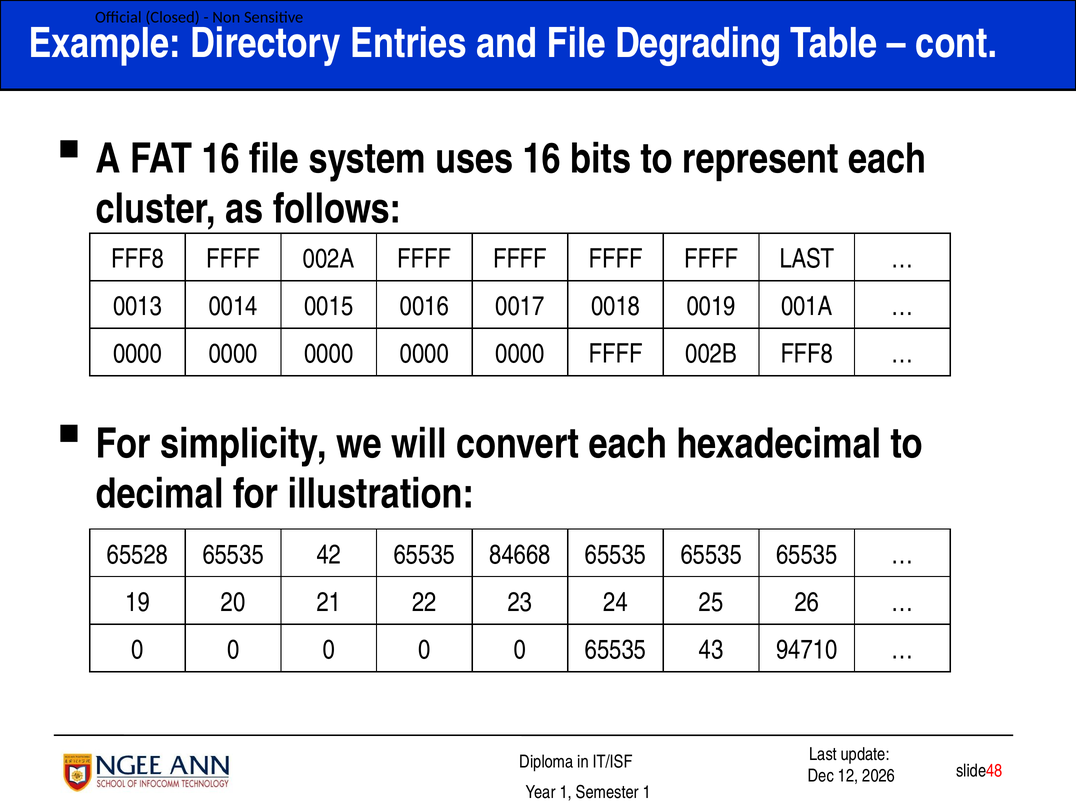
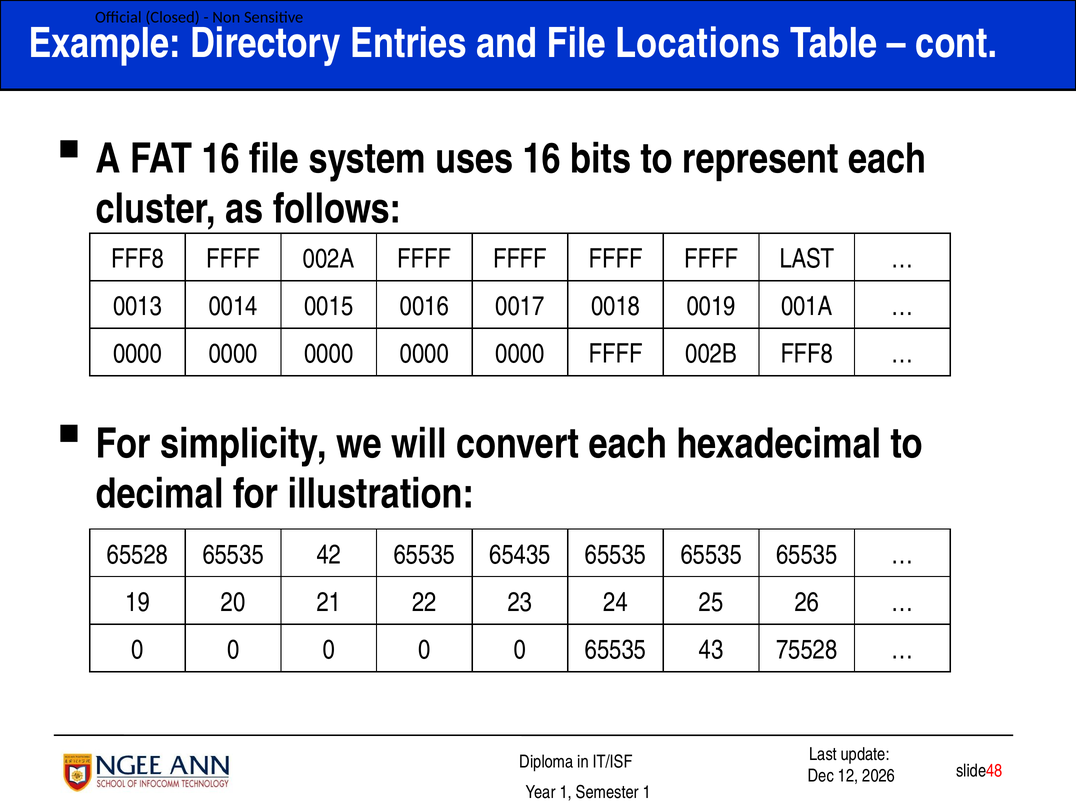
Degrading: Degrading -> Locations
84668: 84668 -> 65435
94710: 94710 -> 75528
